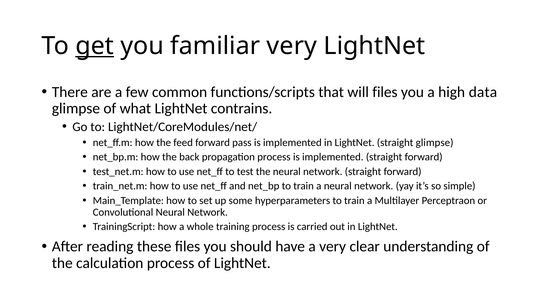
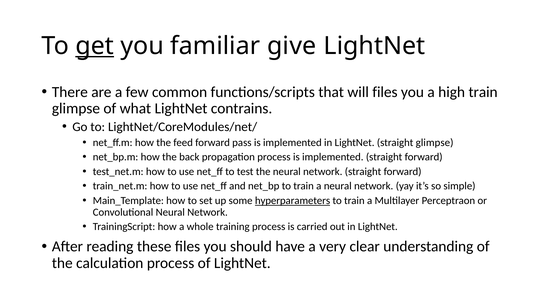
familiar very: very -> give
high data: data -> train
hyperparameters underline: none -> present
